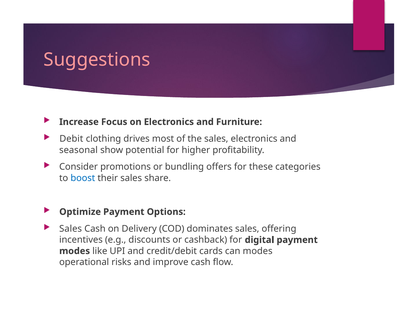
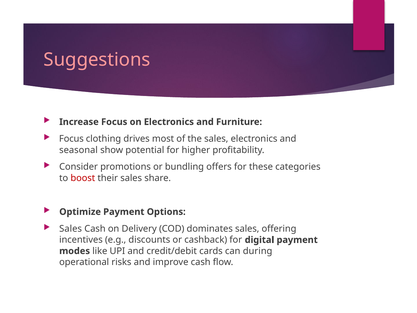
Debit at (71, 139): Debit -> Focus
boost colour: blue -> red
can modes: modes -> during
